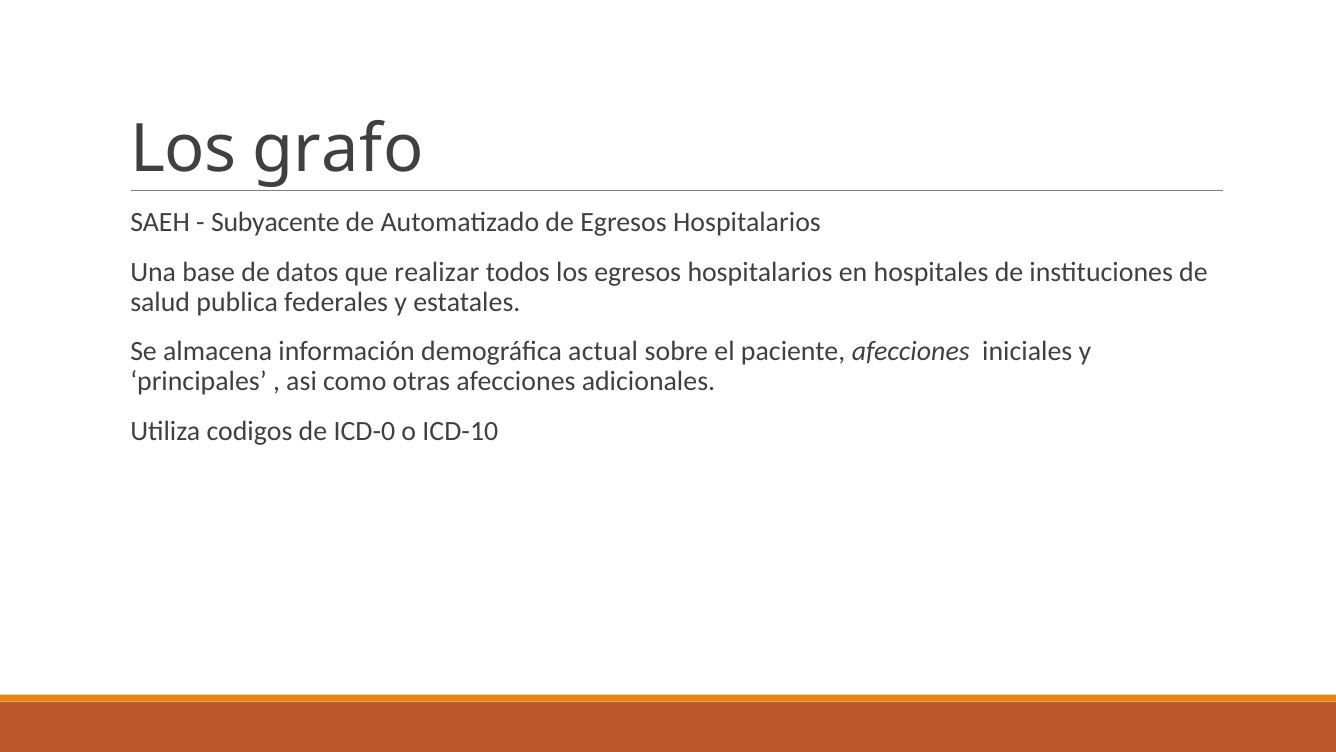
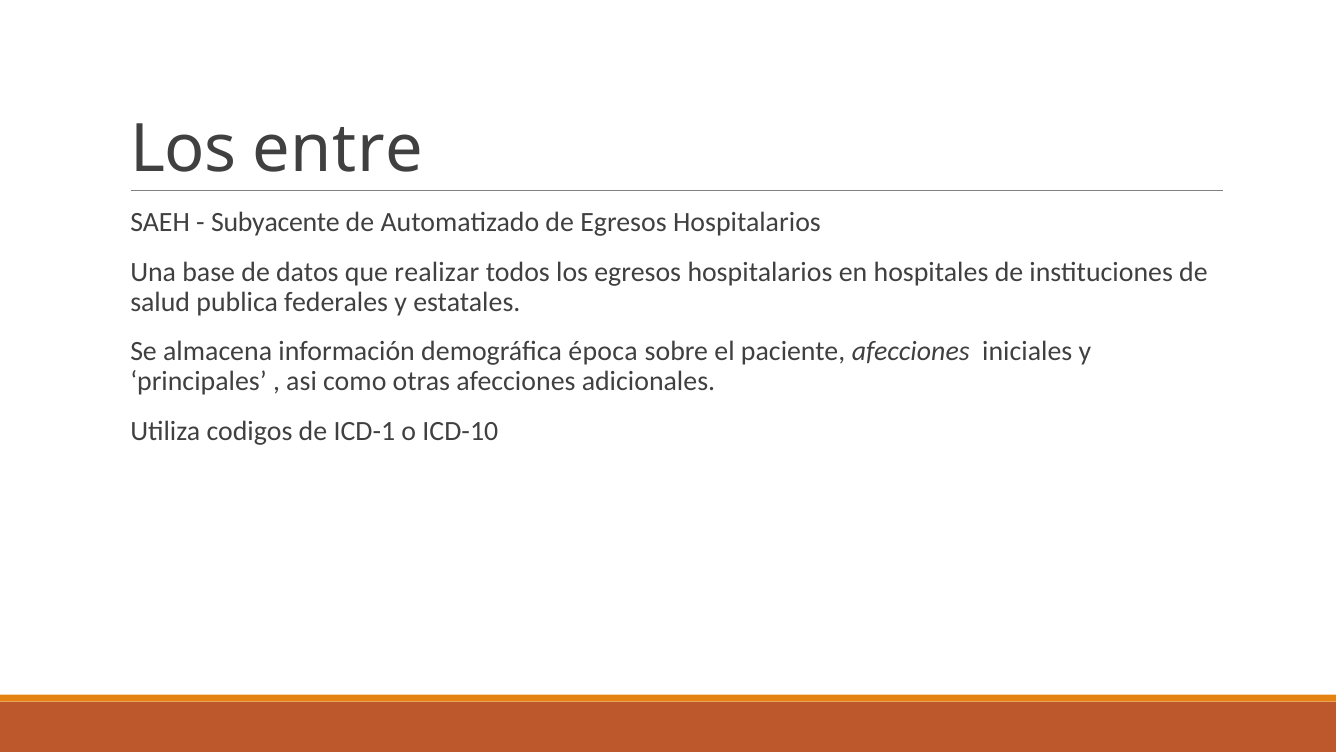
grafo: grafo -> entre
actual: actual -> época
ICD-0: ICD-0 -> ICD-1
